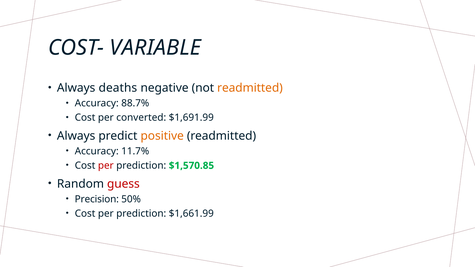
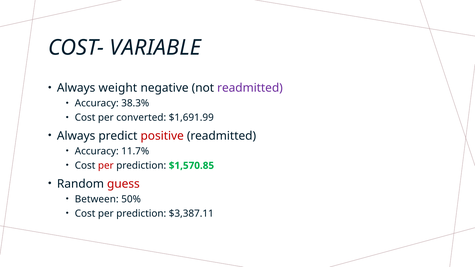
deaths: deaths -> weight
readmitted at (250, 88) colour: orange -> purple
88.7%: 88.7% -> 38.3%
positive colour: orange -> red
Precision: Precision -> Between
$1,661.99: $1,661.99 -> $3,387.11
